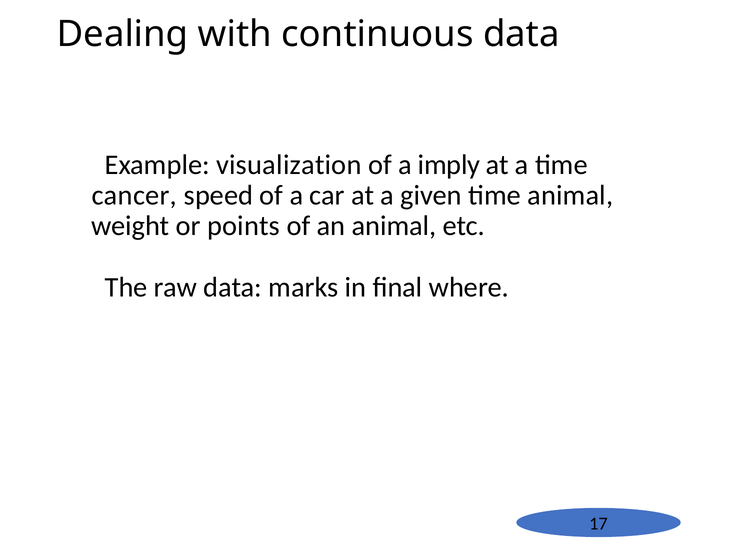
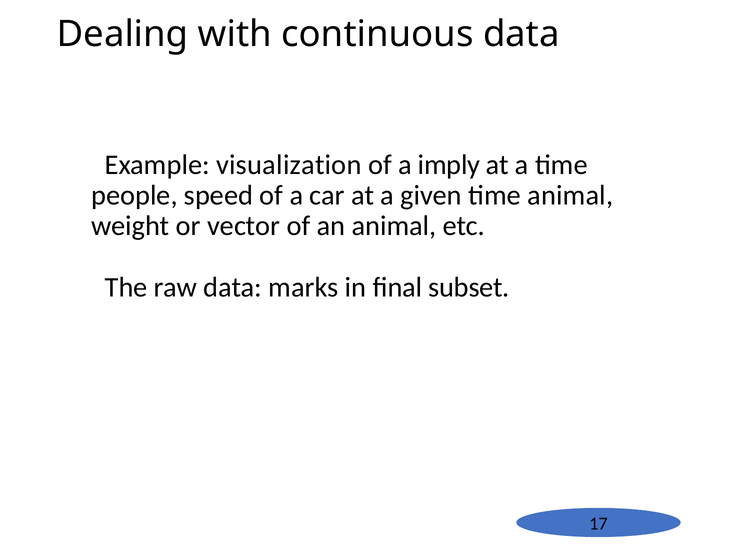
cancer: cancer -> people
points: points -> vector
where: where -> subset
